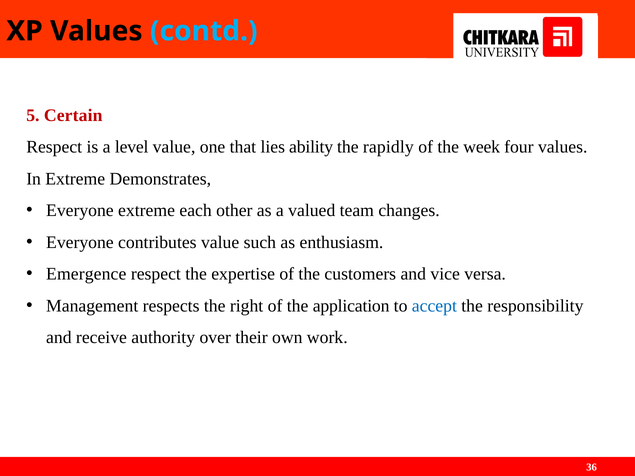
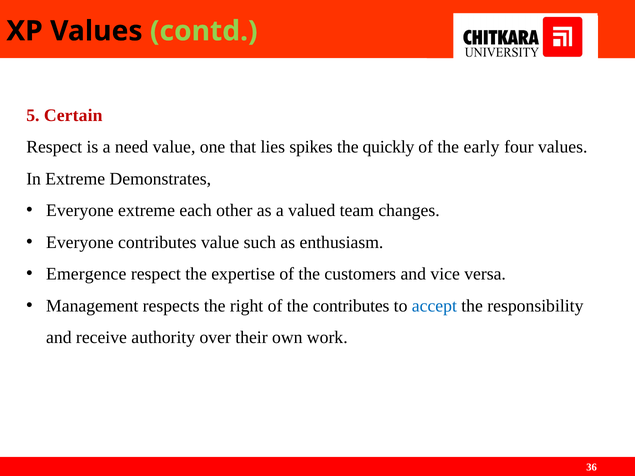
contd colour: light blue -> light green
level: level -> need
ability: ability -> spikes
rapidly: rapidly -> quickly
week: week -> early
the application: application -> contributes
